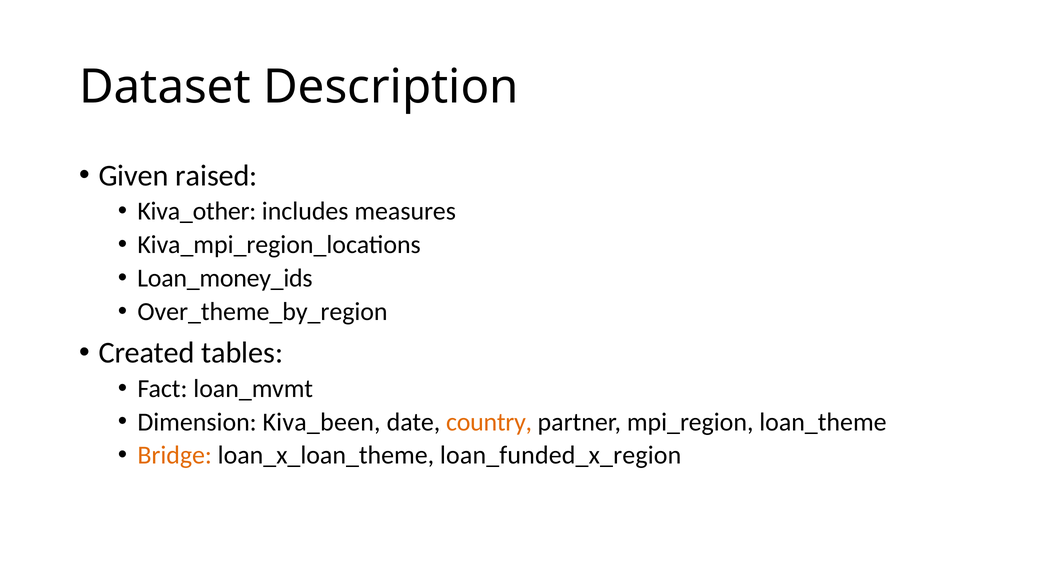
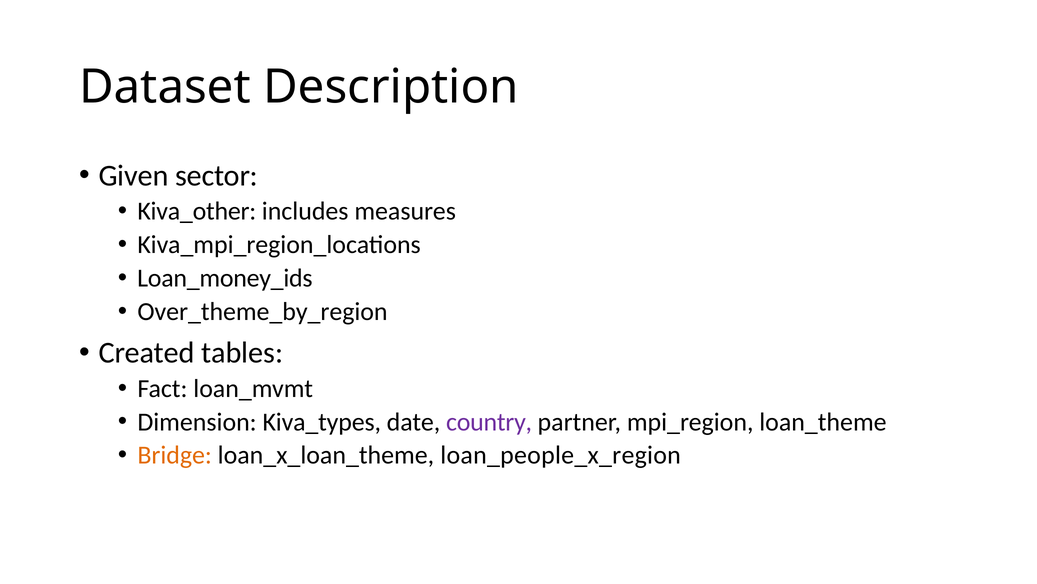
raised: raised -> sector
Kiva_been: Kiva_been -> Kiva_types
country colour: orange -> purple
loan_funded_x_region: loan_funded_x_region -> loan_people_x_region
